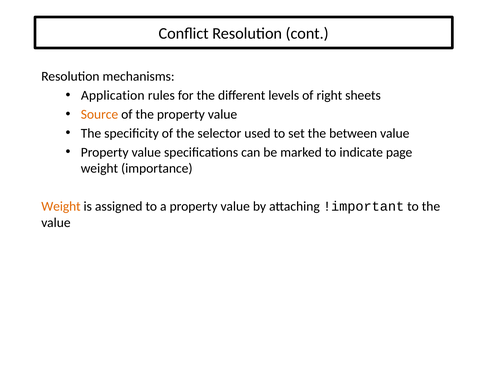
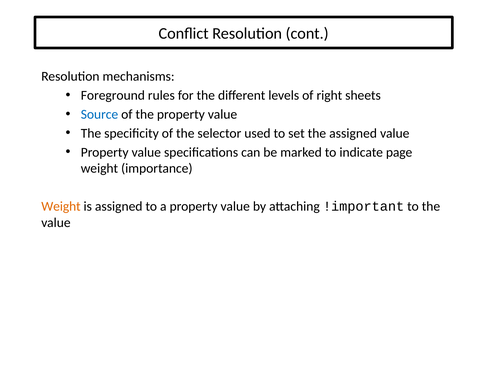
Application: Application -> Foreground
Source colour: orange -> blue
the between: between -> assigned
